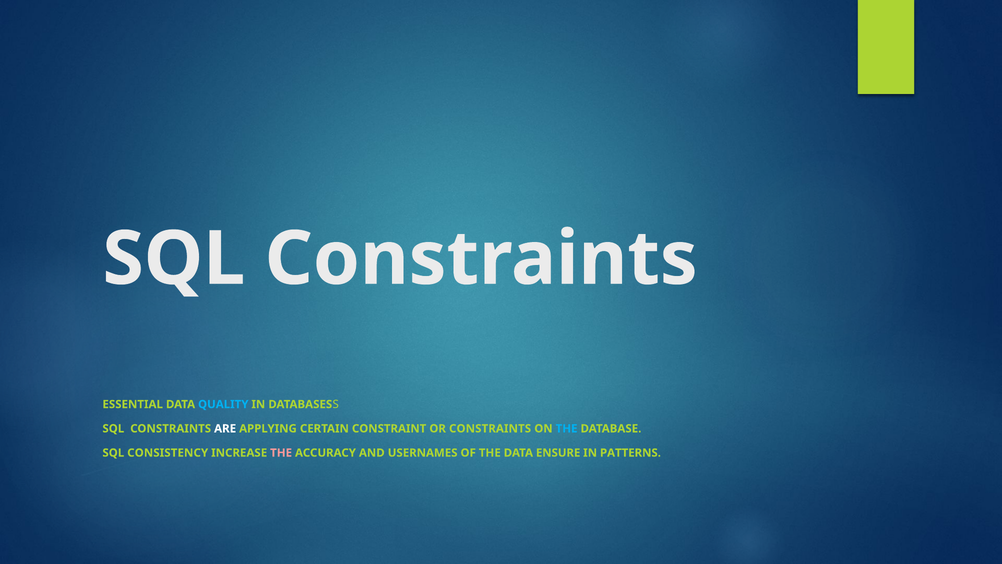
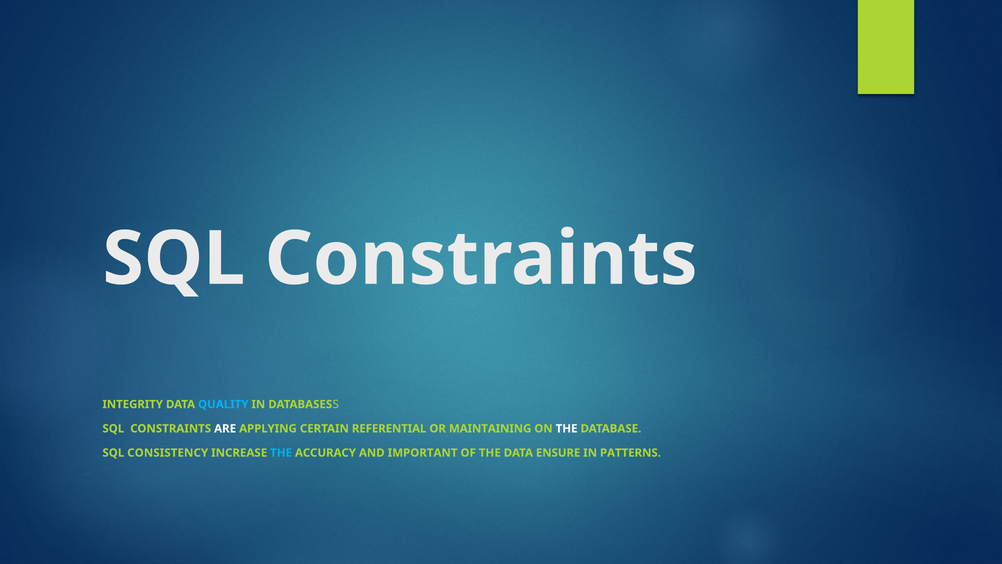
ESSENTIAL: ESSENTIAL -> INTEGRITY
CONSTRAINT: CONSTRAINT -> REFERENTIAL
OR CONSTRAINTS: CONSTRAINTS -> MAINTAINING
THE at (567, 428) colour: light blue -> white
THE at (281, 453) colour: pink -> light blue
USERNAMES: USERNAMES -> IMPORTANT
